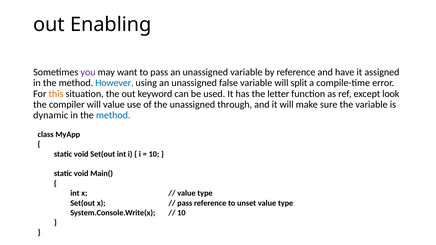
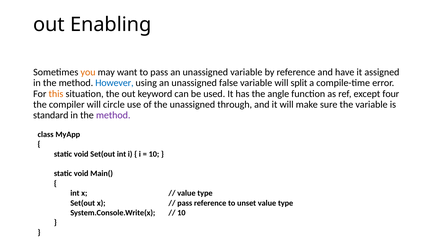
you colour: purple -> orange
letter: letter -> angle
look: look -> four
will value: value -> circle
dynamic: dynamic -> standard
method at (113, 115) colour: blue -> purple
